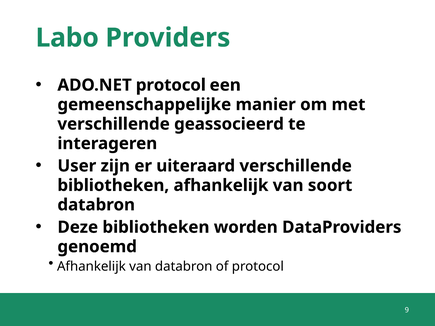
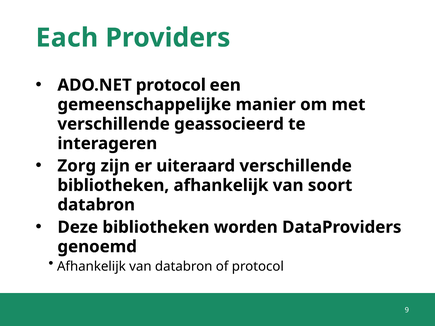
Labo: Labo -> Each
User: User -> Zorg
